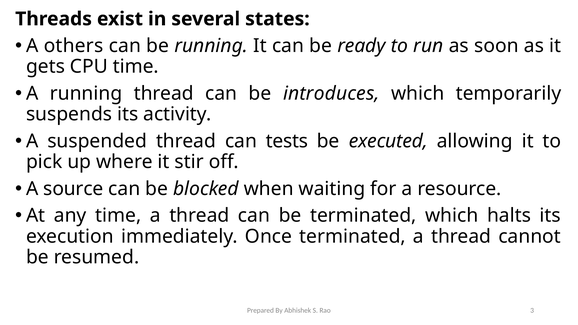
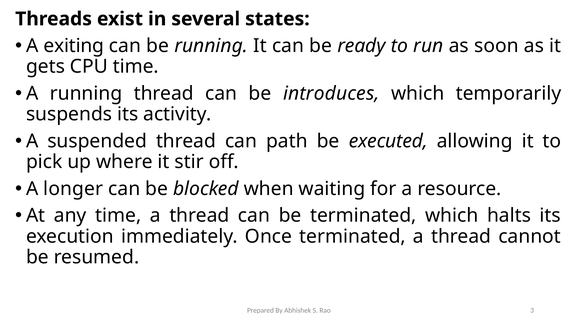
others: others -> exiting
tests: tests -> path
source: source -> longer
